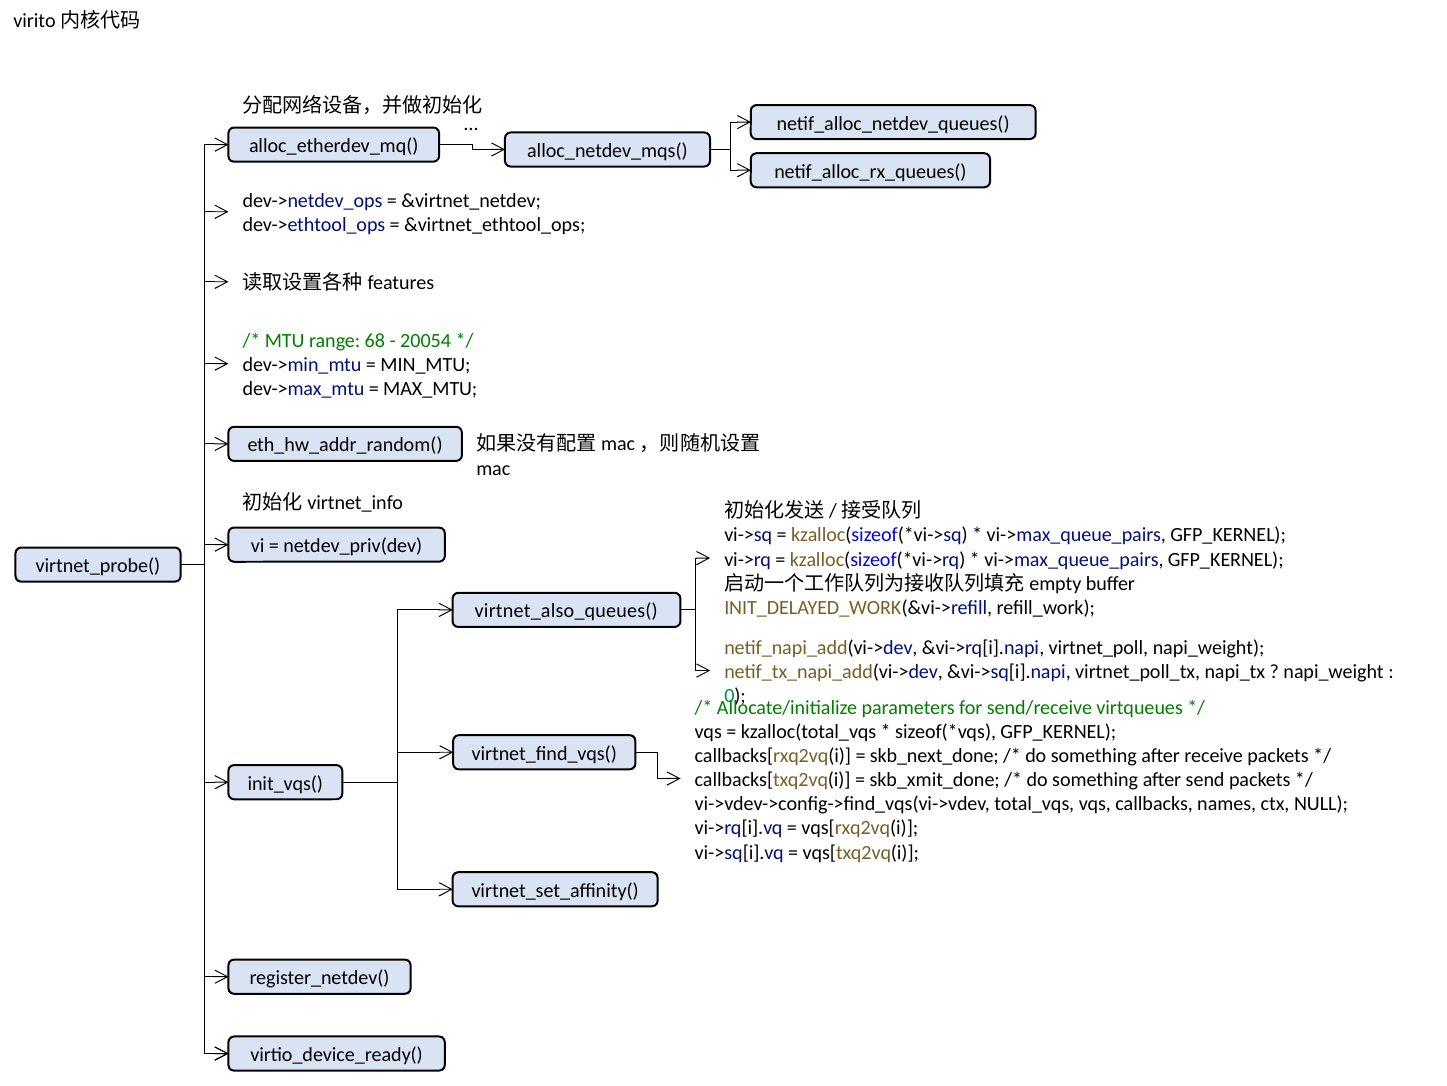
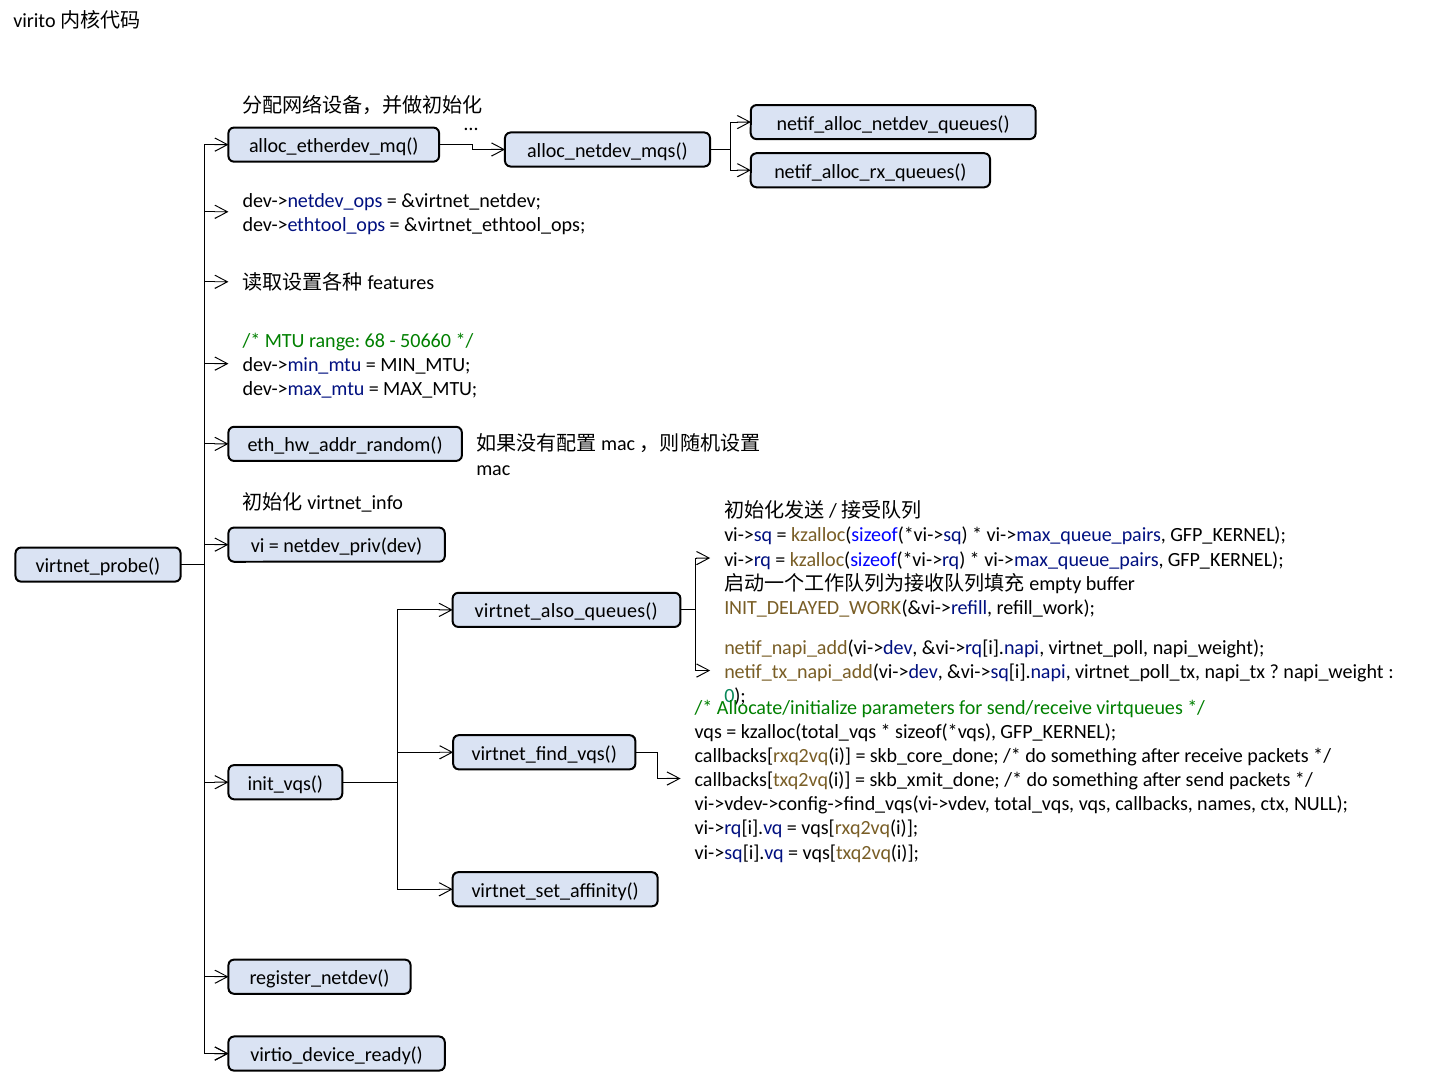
20054: 20054 -> 50660
skb_next_done: skb_next_done -> skb_core_done
